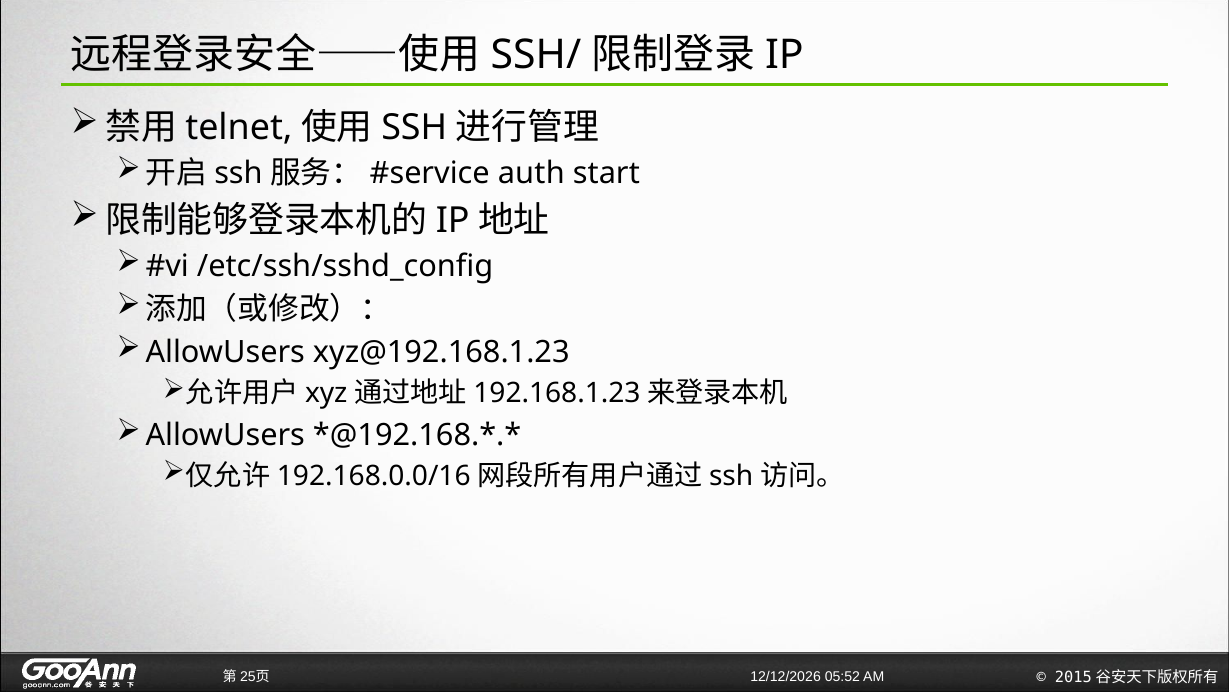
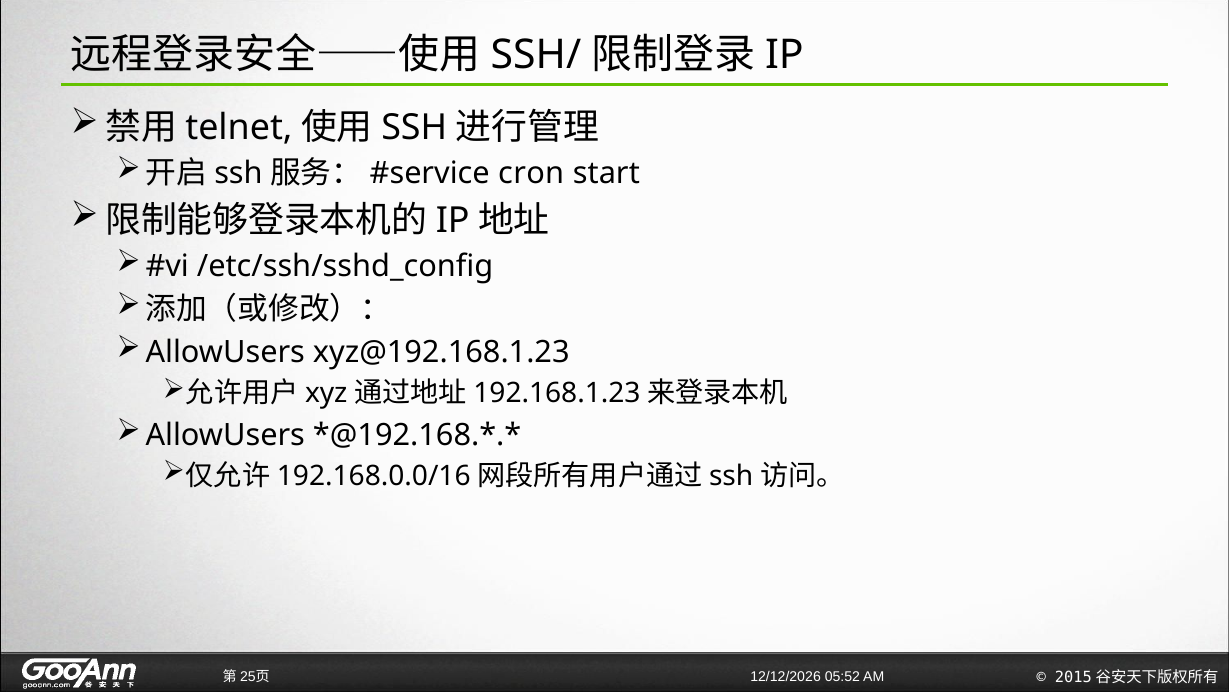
auth: auth -> cron
